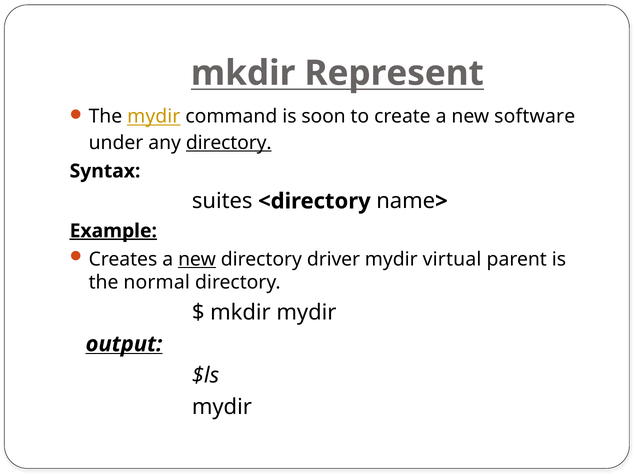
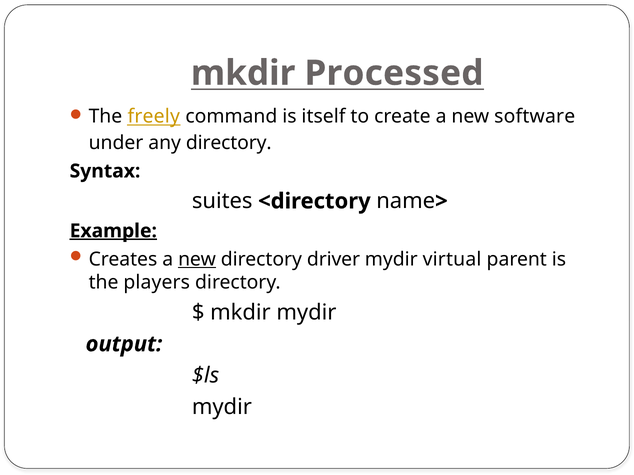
Represent: Represent -> Processed
The mydir: mydir -> freely
soon: soon -> itself
directory at (229, 143) underline: present -> none
normal: normal -> players
output underline: present -> none
